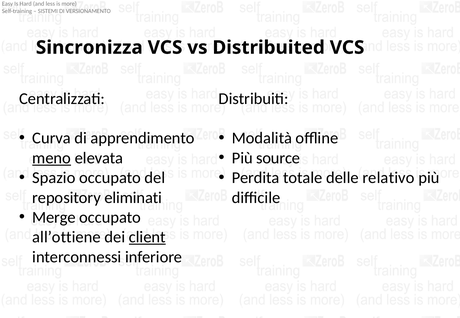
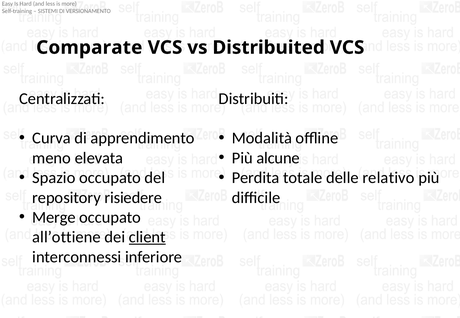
Sincronizza: Sincronizza -> Comparate
source: source -> alcune
meno underline: present -> none
eliminati: eliminati -> risiedere
